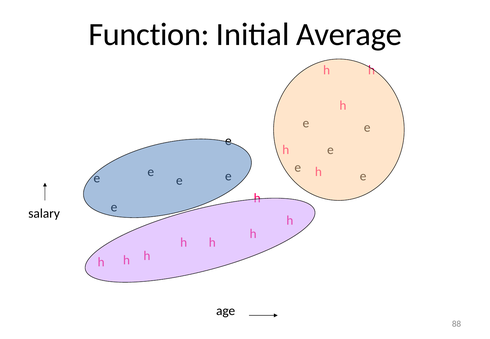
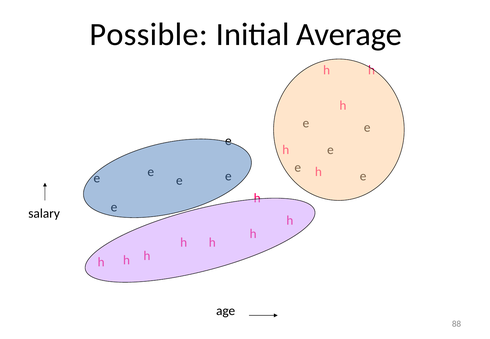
Function: Function -> Possible
